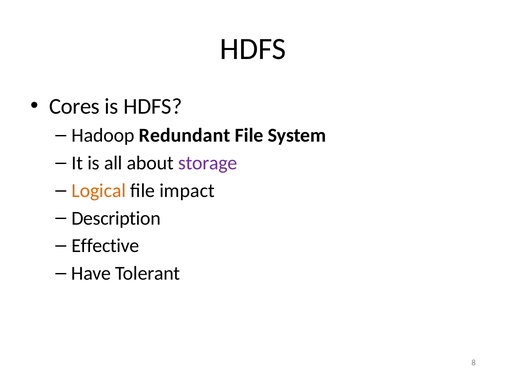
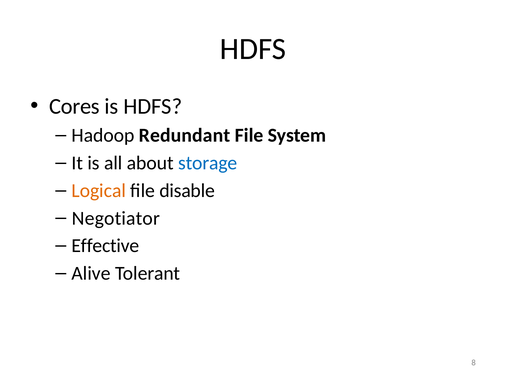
storage colour: purple -> blue
impact: impact -> disable
Description: Description -> Negotiator
Have: Have -> Alive
